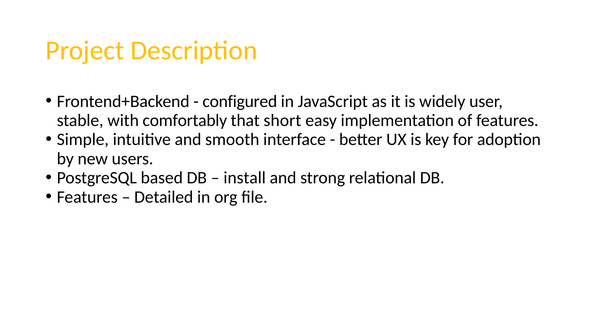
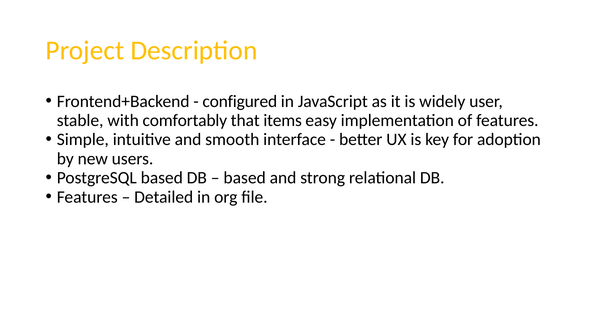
short: short -> items
install at (245, 178): install -> based
